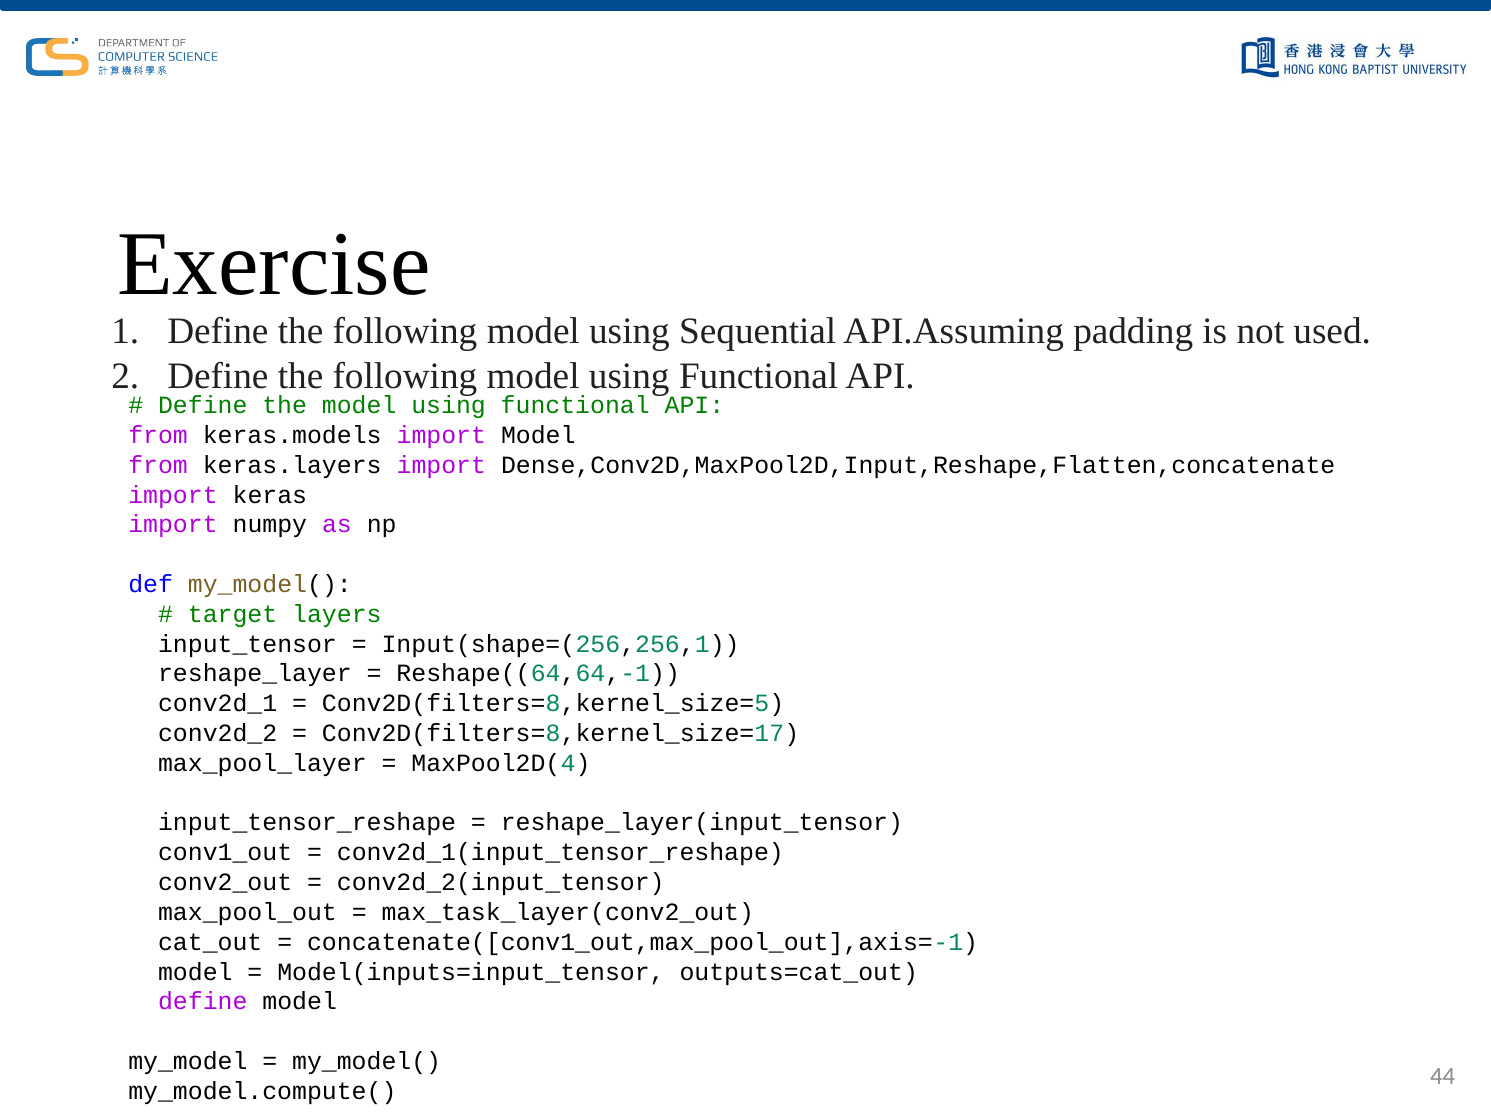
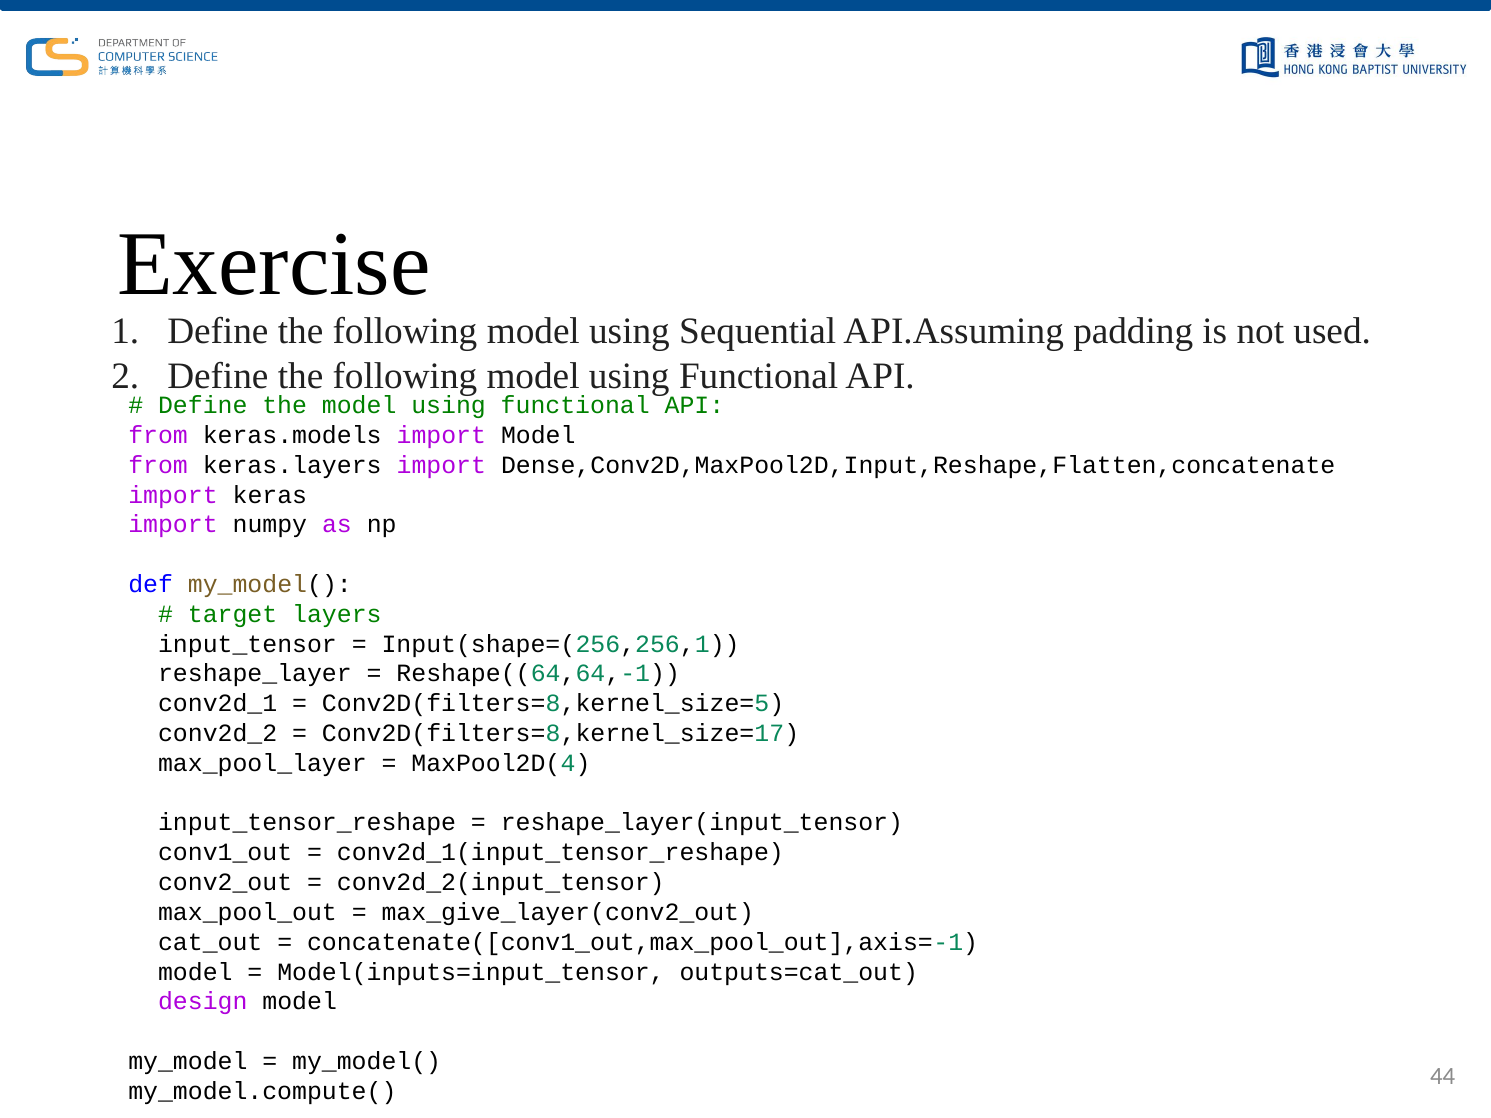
max_task_layer(conv2_out: max_task_layer(conv2_out -> max_give_layer(conv2_out
define at (203, 1002): define -> design
